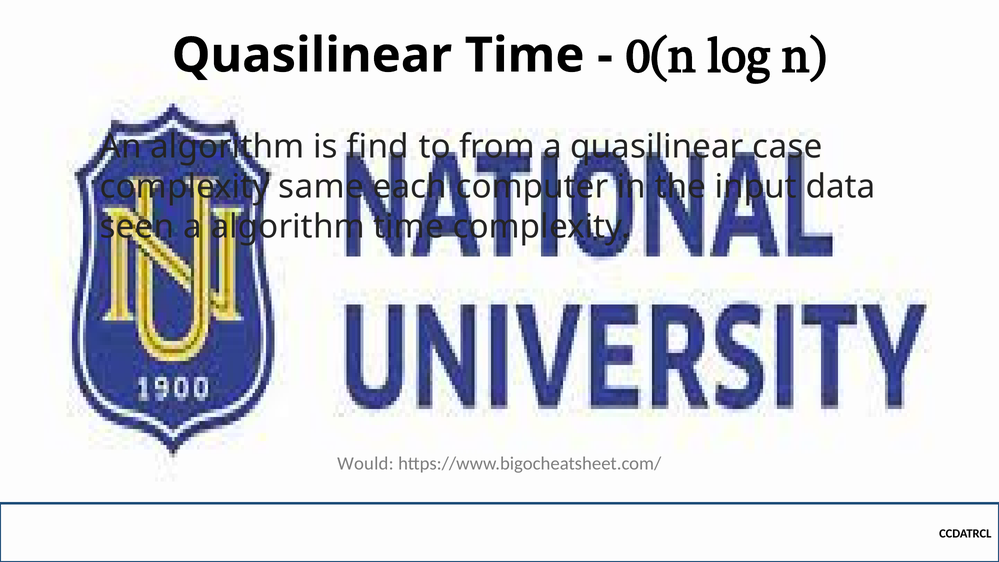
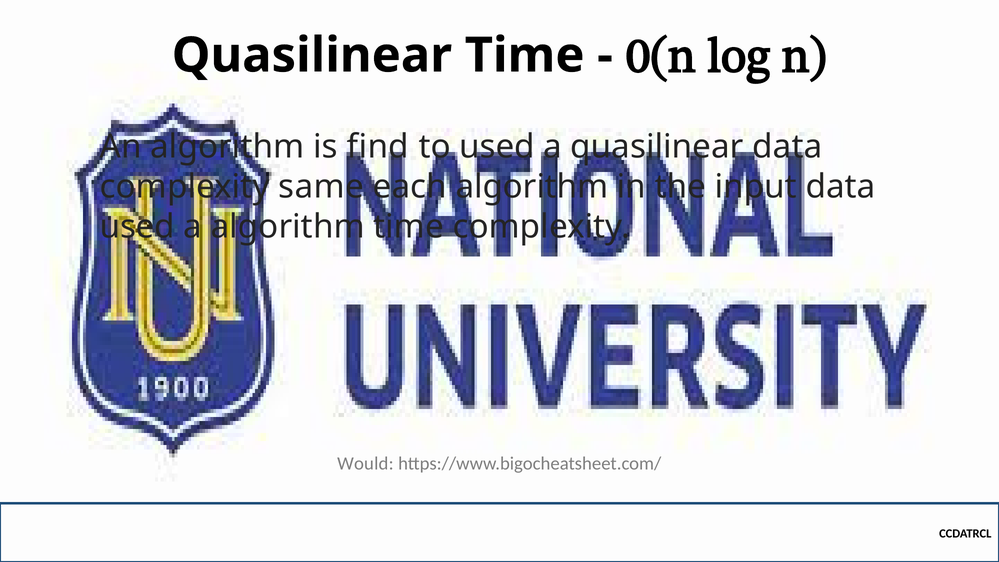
to from: from -> used
quasilinear case: case -> data
each computer: computer -> algorithm
seen at (137, 227): seen -> used
